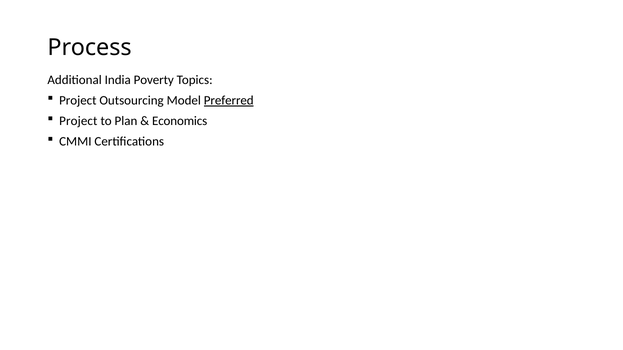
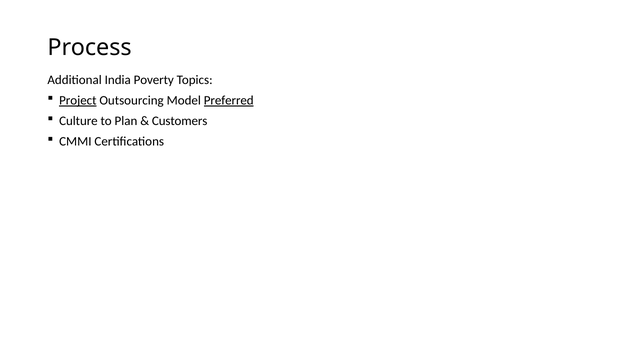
Project at (78, 101) underline: none -> present
Project at (78, 121): Project -> Culture
Economics: Economics -> Customers
